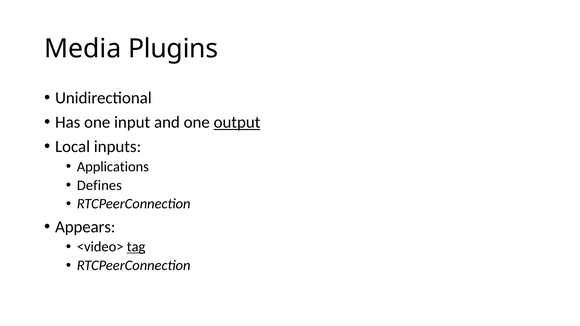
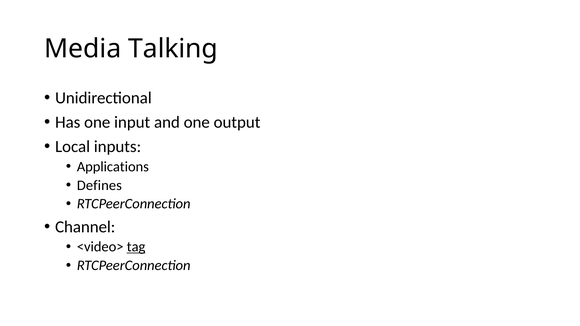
Plugins: Plugins -> Talking
output underline: present -> none
Appears: Appears -> Channel
